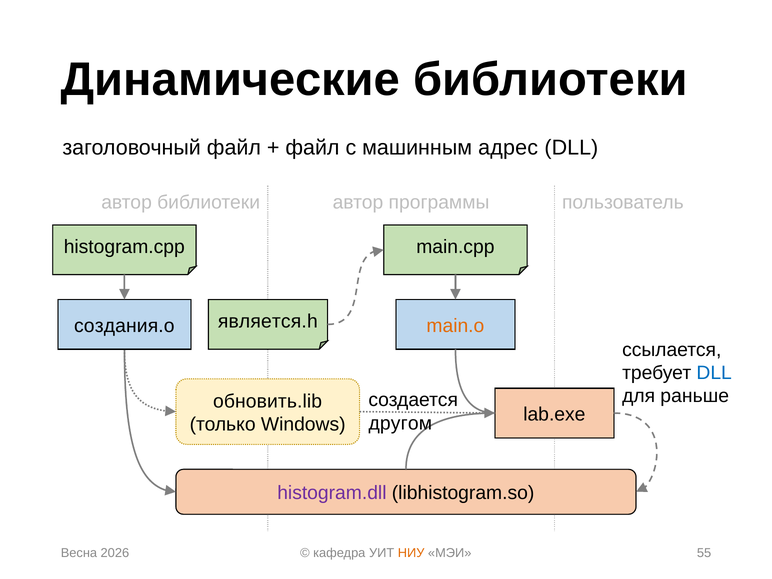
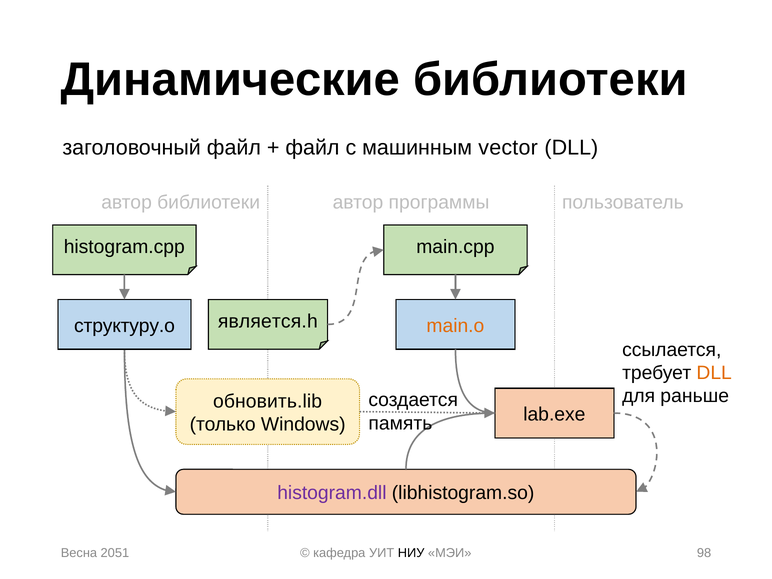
адрес: адрес -> vector
создания.o: создания.o -> структуру.o
DLL at (714, 373) colour: blue -> orange
другом: другом -> память
2026: 2026 -> 2051
НИУ colour: orange -> black
55: 55 -> 98
